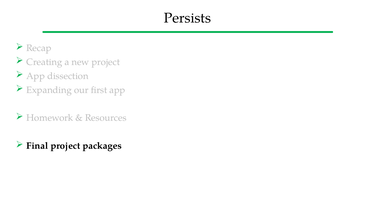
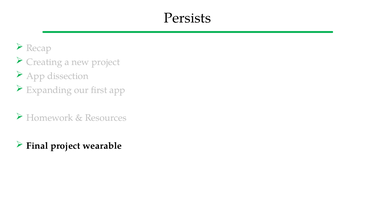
packages: packages -> wearable
